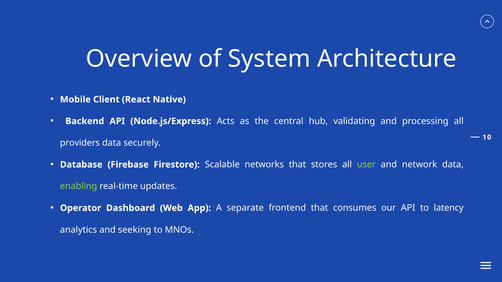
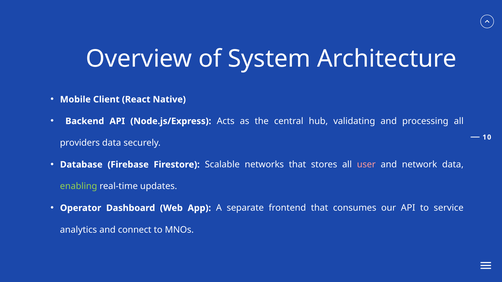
user colour: light green -> pink
latency: latency -> service
seeking: seeking -> connect
